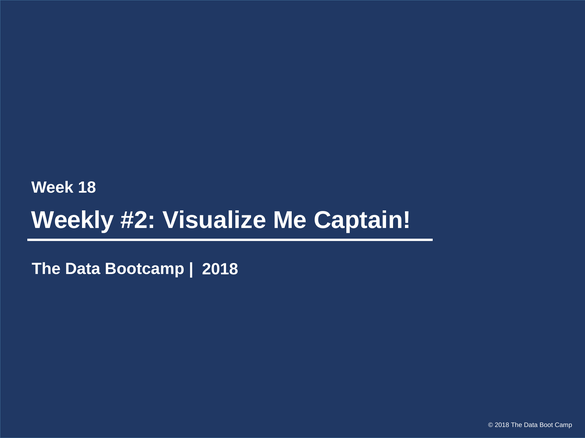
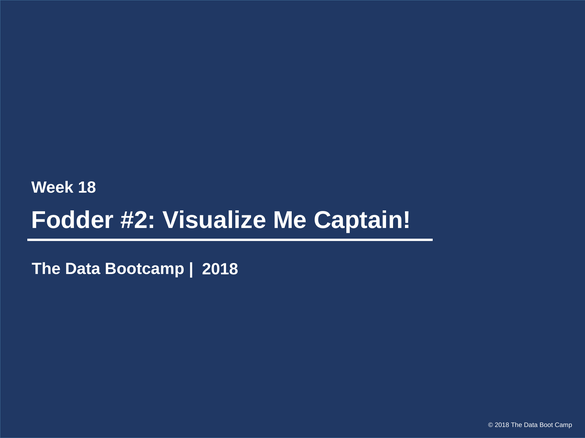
Weekly: Weekly -> Fodder
